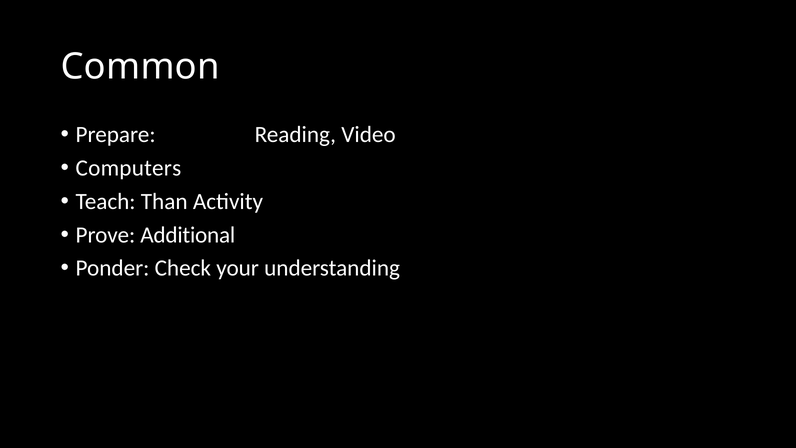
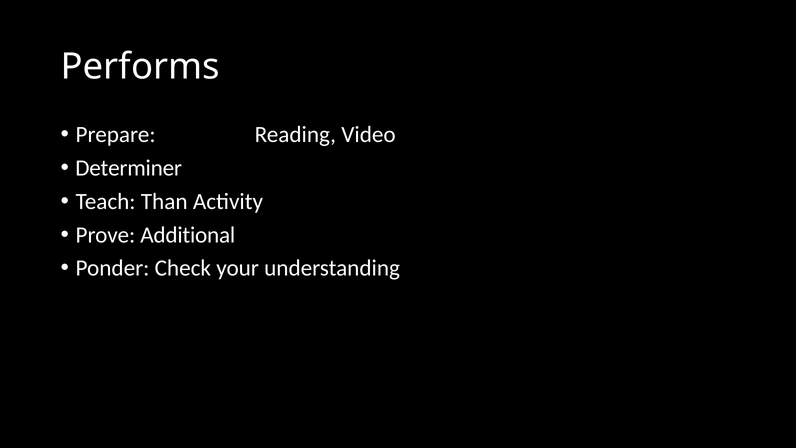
Common: Common -> Performs
Computers: Computers -> Determiner
